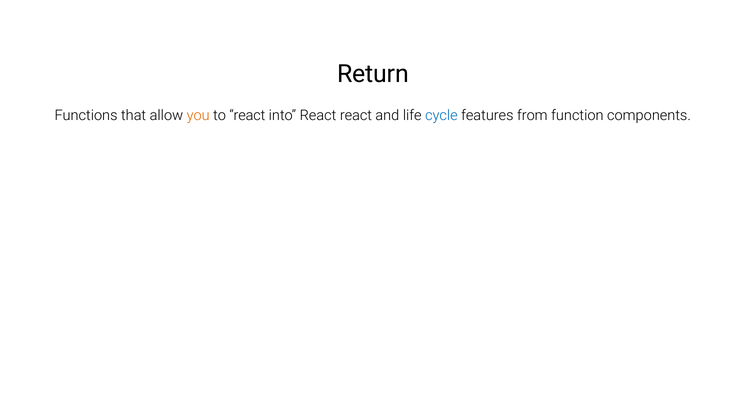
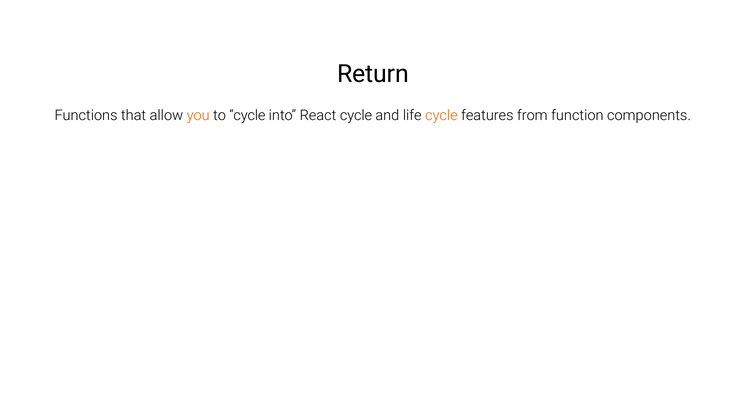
to react: react -> cycle
React react: react -> cycle
cycle at (441, 115) colour: blue -> orange
